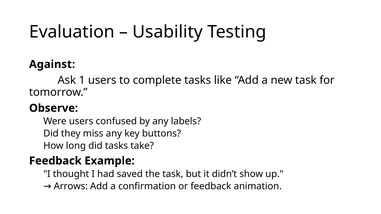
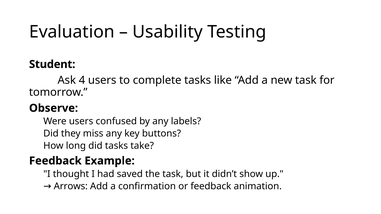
Against: Against -> Student
1: 1 -> 4
